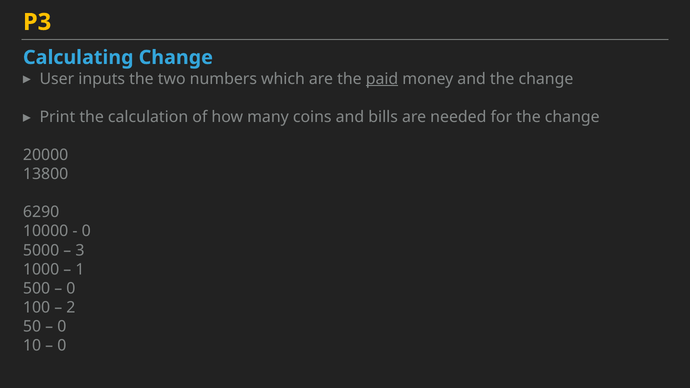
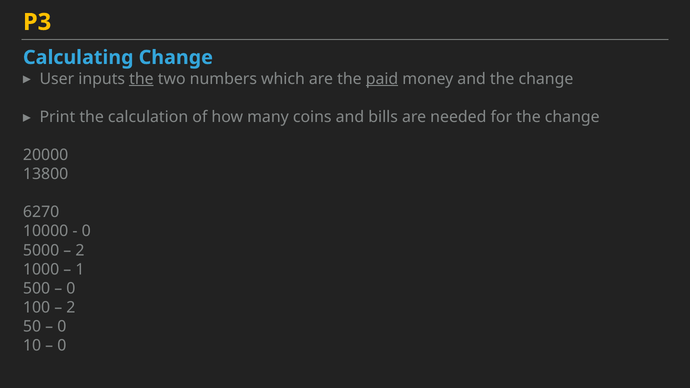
the at (141, 79) underline: none -> present
6290: 6290 -> 6270
3 at (80, 250): 3 -> 2
